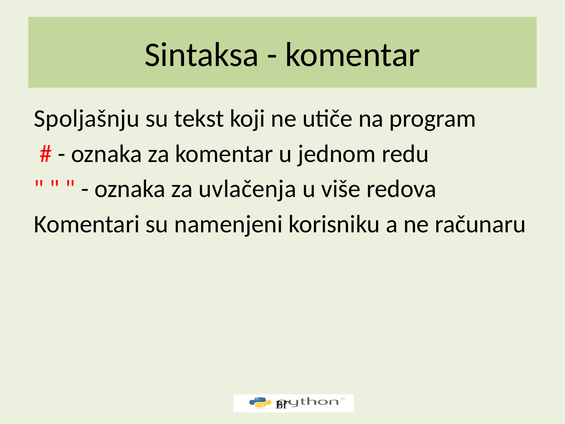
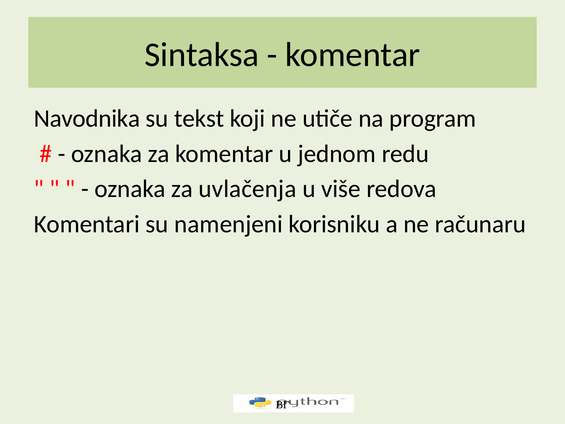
Spoljašnju: Spoljašnju -> Navodnika
